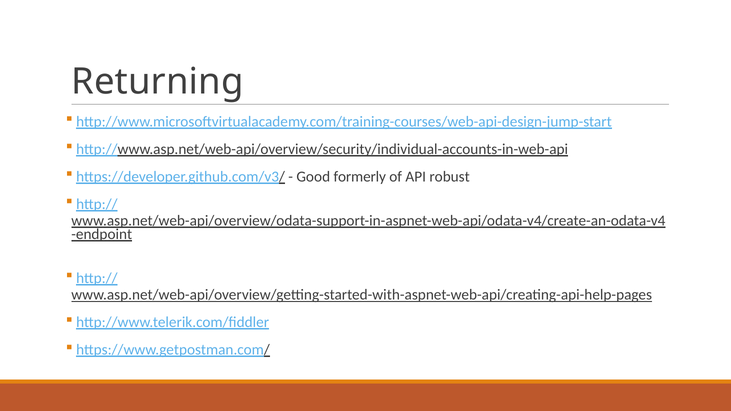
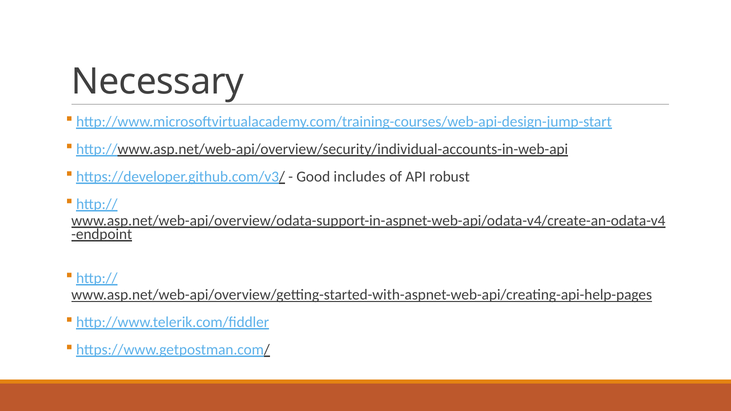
Returning: Returning -> Necessary
formerly: formerly -> includes
